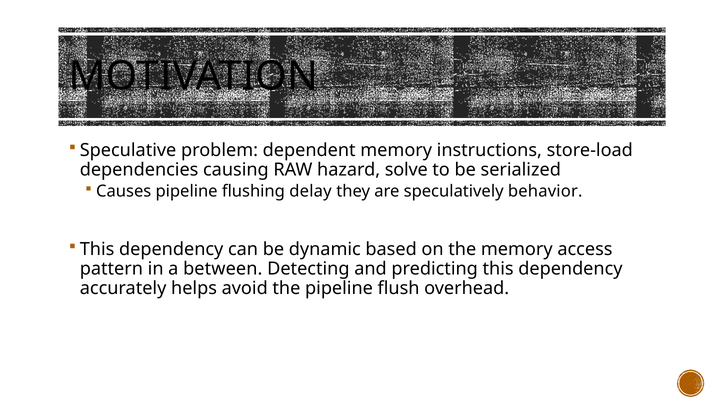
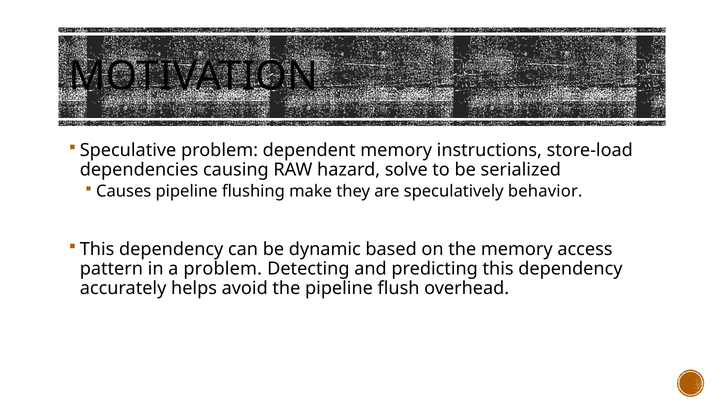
delay: delay -> make
a between: between -> problem
